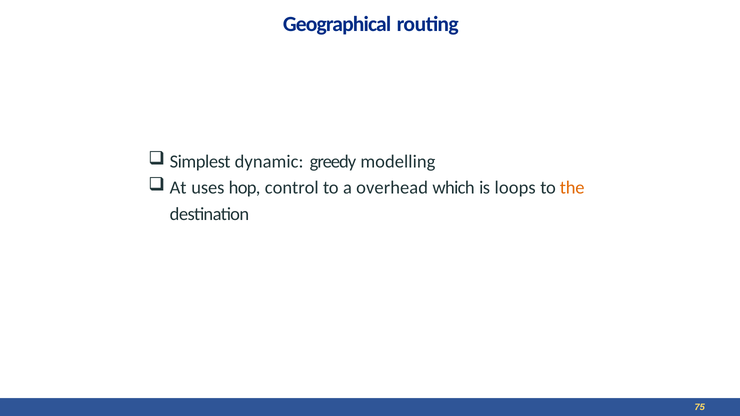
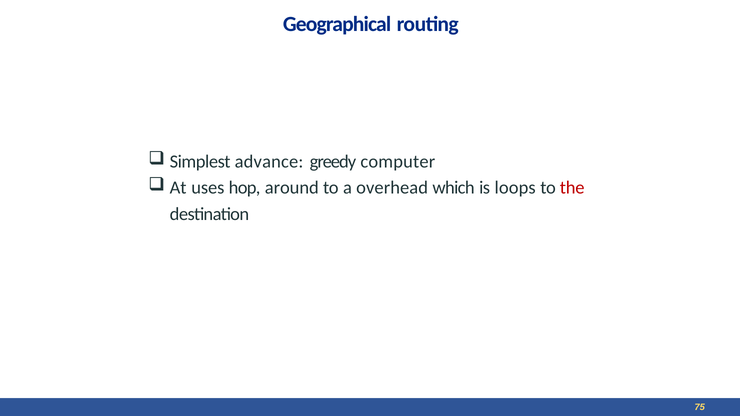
dynamic: dynamic -> advance
modelling: modelling -> computer
control: control -> around
the colour: orange -> red
